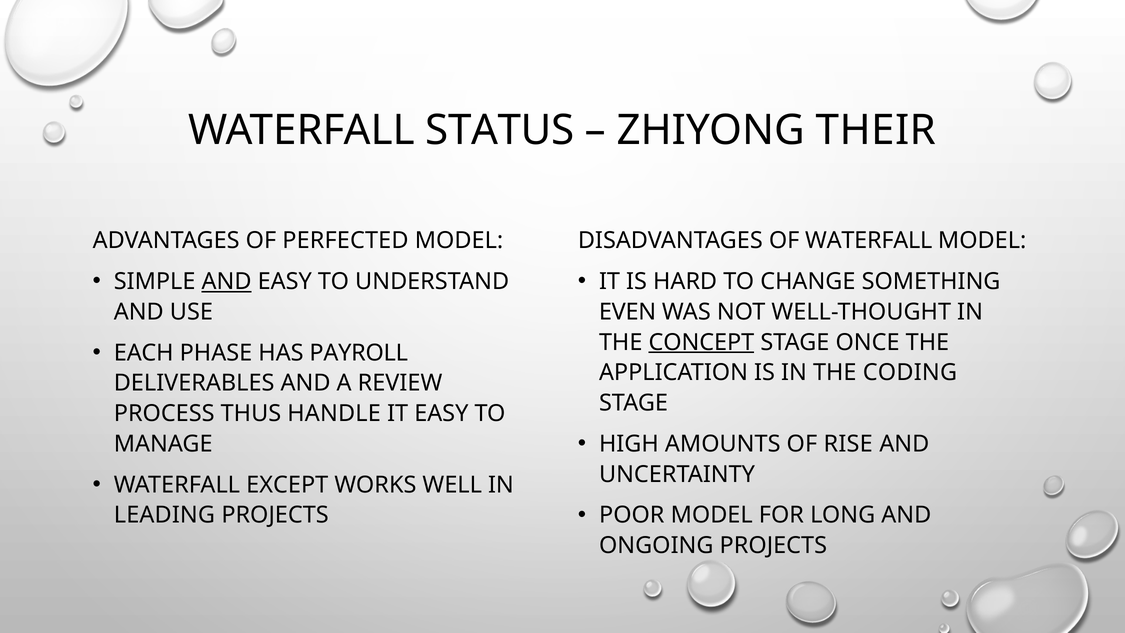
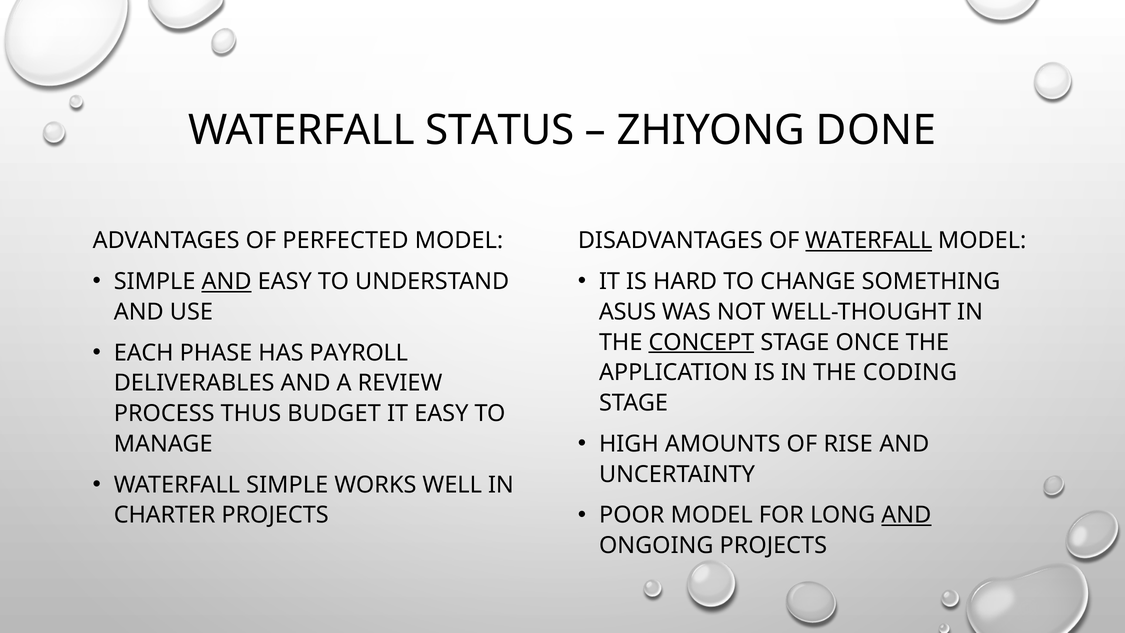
THEIR: THEIR -> DONE
WATERFALL at (869, 241) underline: none -> present
EVEN: EVEN -> ASUS
HANDLE: HANDLE -> BUDGET
WATERFALL EXCEPT: EXCEPT -> SIMPLE
AND at (906, 515) underline: none -> present
LEADING: LEADING -> CHARTER
